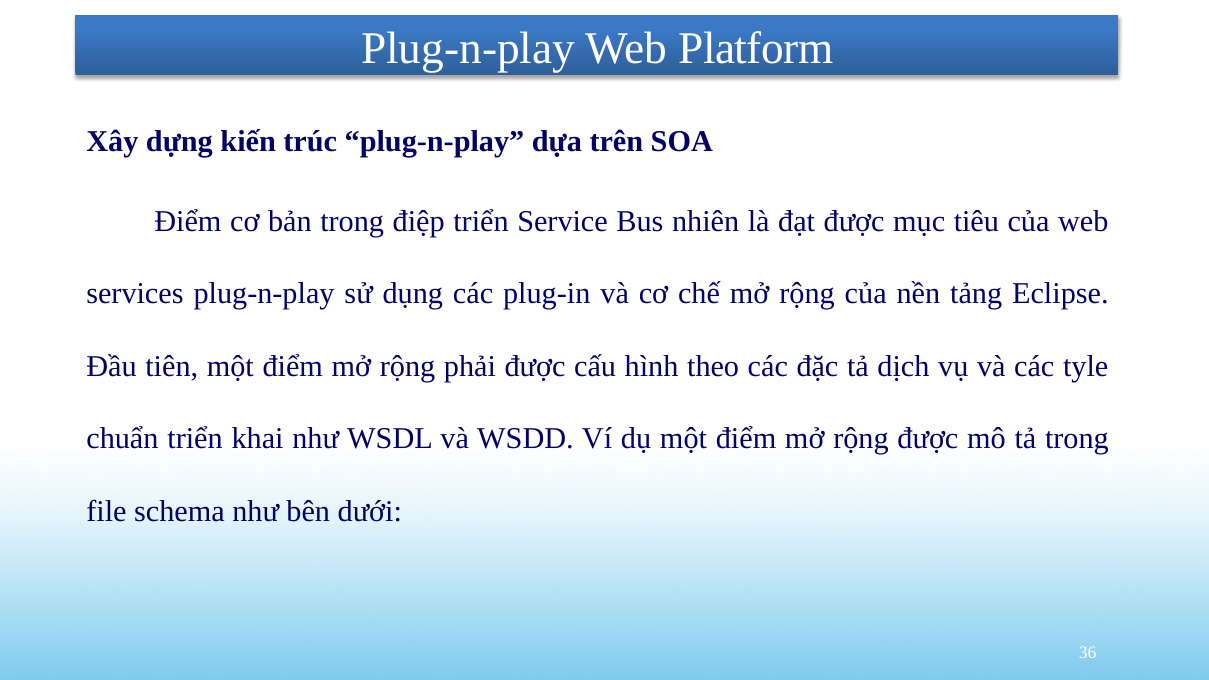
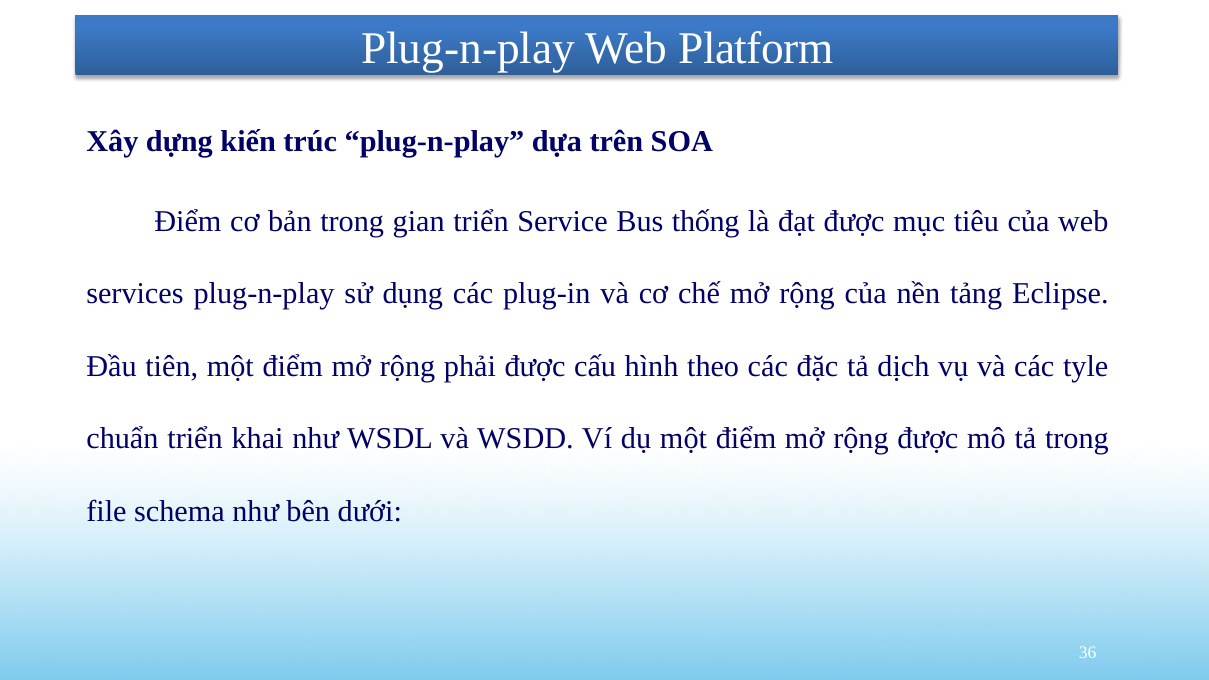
điệp: điệp -> gian
nhiên: nhiên -> thống
